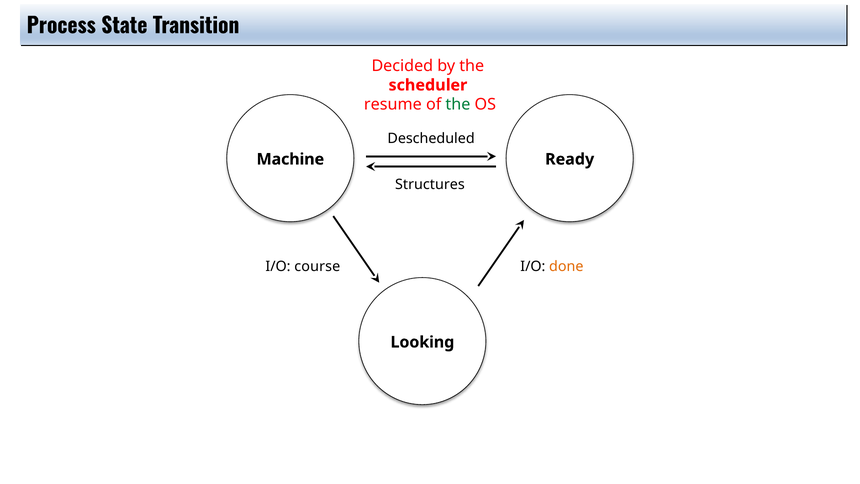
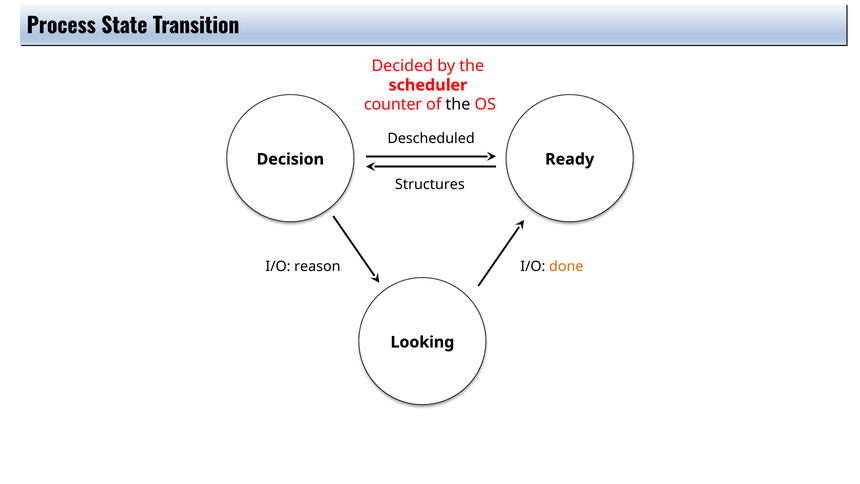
resume: resume -> counter
the at (458, 104) colour: green -> black
Machine: Machine -> Decision
course: course -> reason
